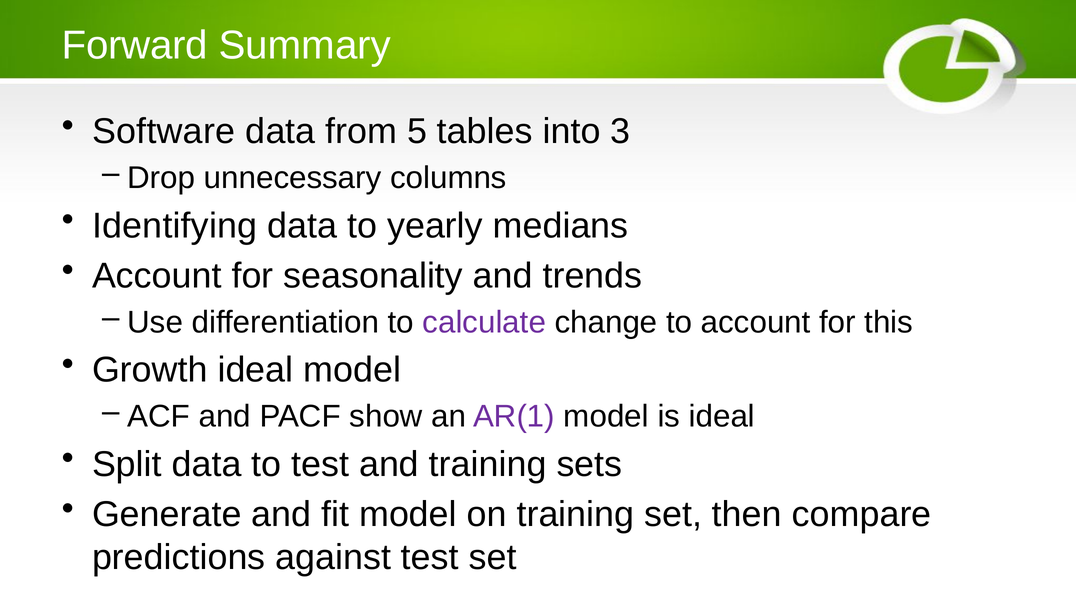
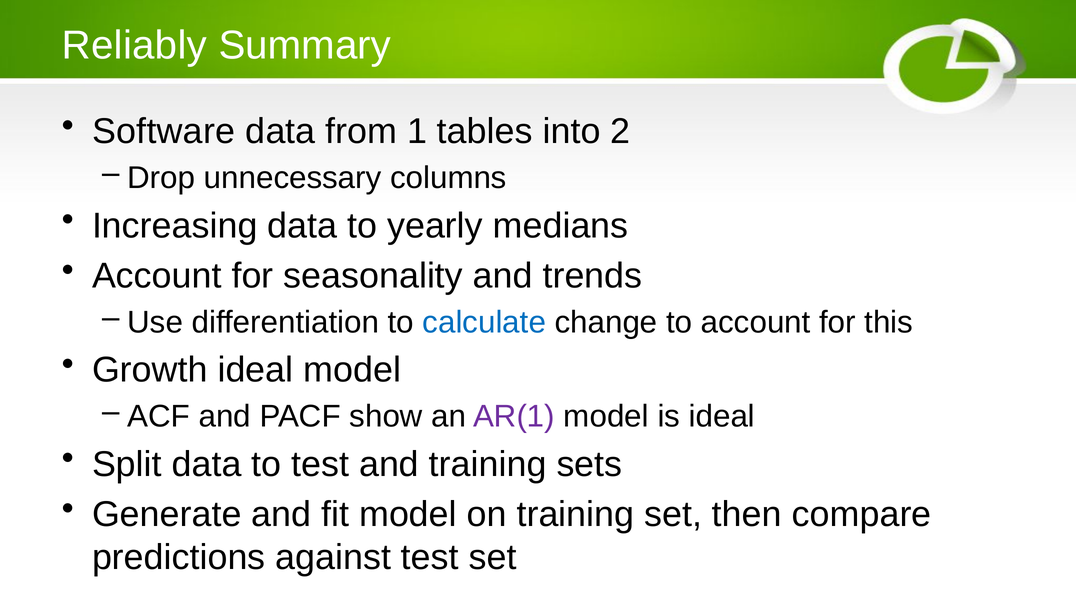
Forward: Forward -> Reliably
5: 5 -> 1
3: 3 -> 2
Identifying: Identifying -> Increasing
calculate colour: purple -> blue
